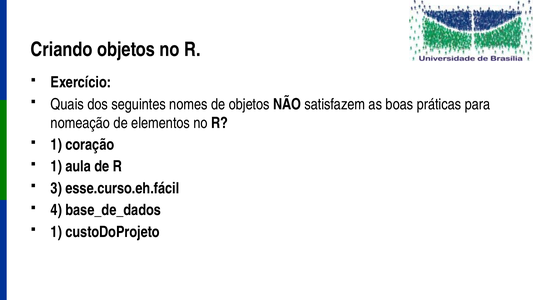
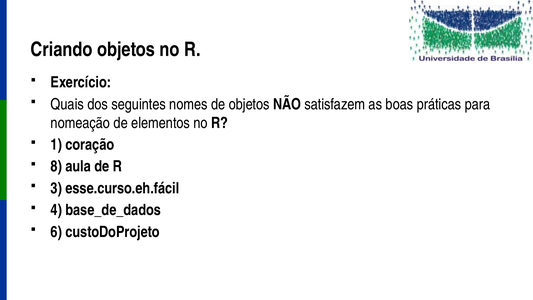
1 at (56, 166): 1 -> 8
1 at (56, 232): 1 -> 6
